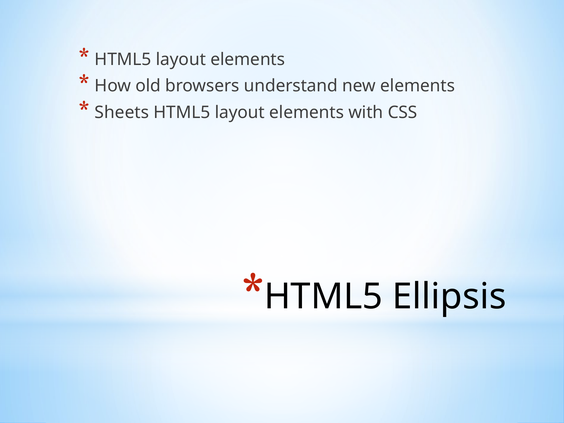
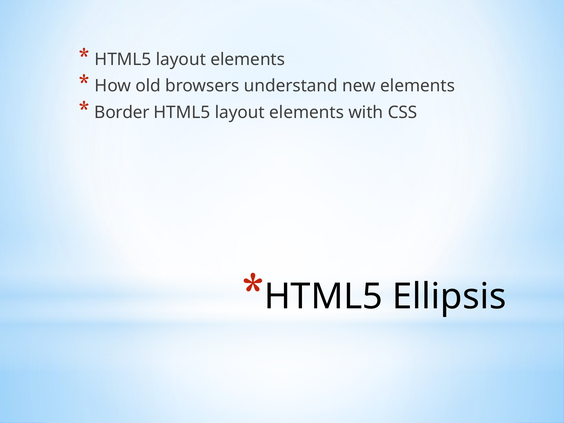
Sheets: Sheets -> Border
